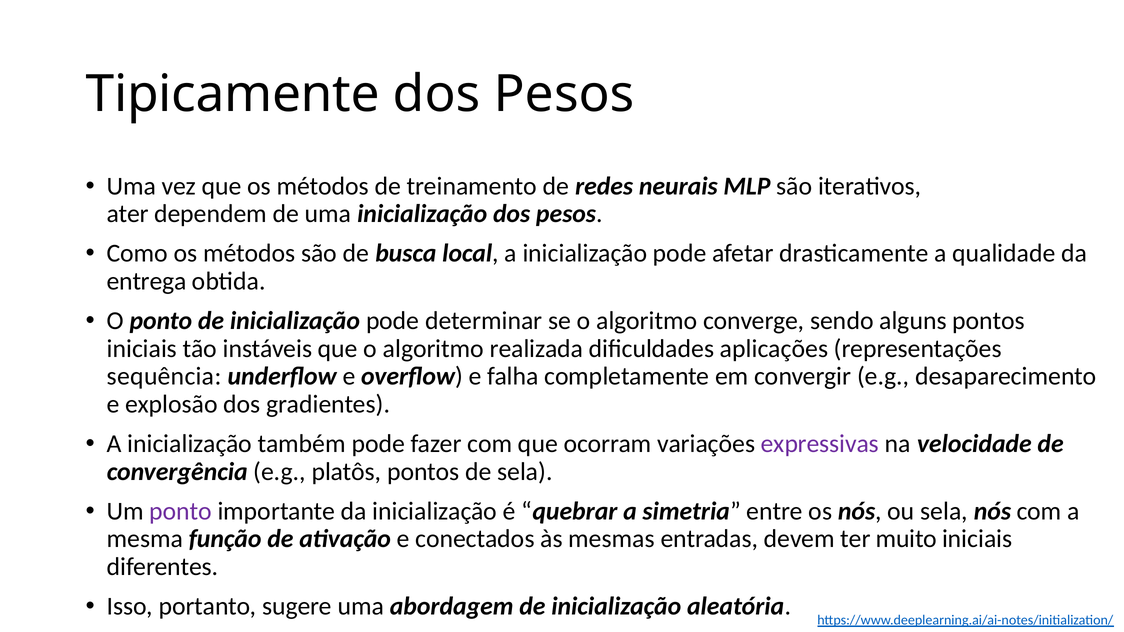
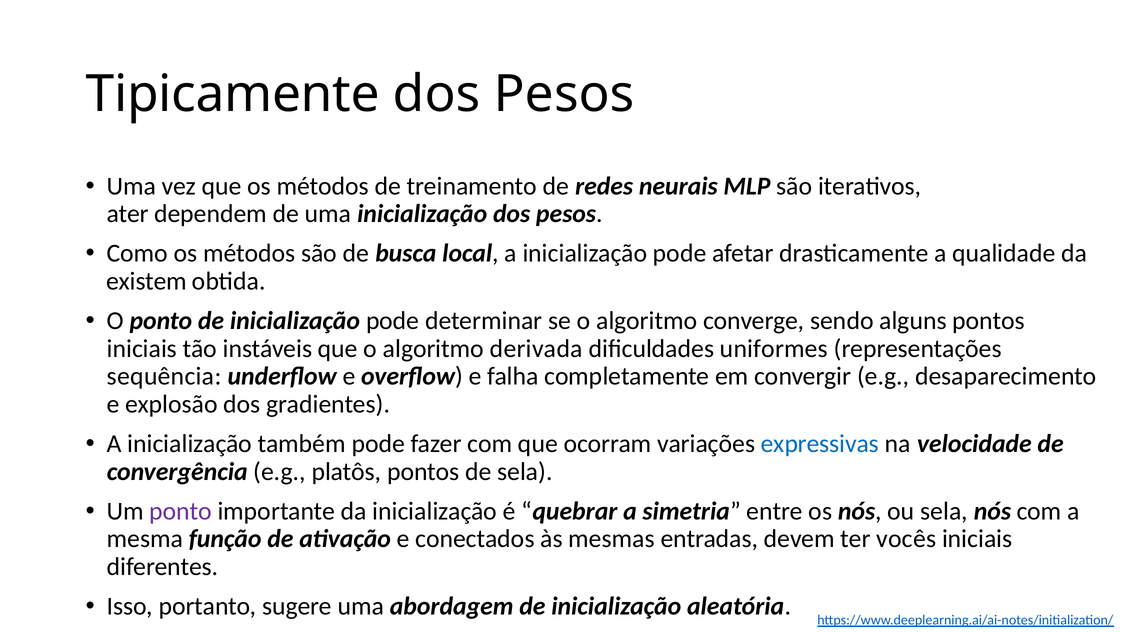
entrega: entrega -> existem
realizada: realizada -> derivada
aplicações: aplicações -> uniformes
expressivas colour: purple -> blue
muito: muito -> vocês
